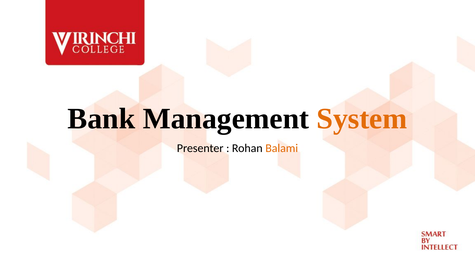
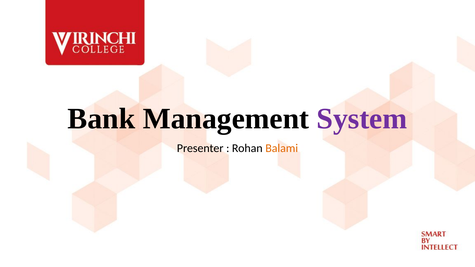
System colour: orange -> purple
